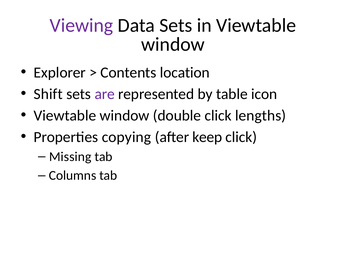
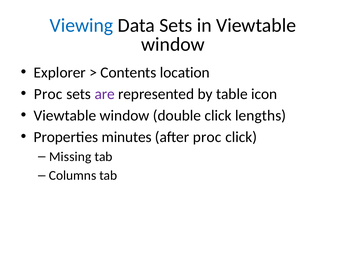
Viewing colour: purple -> blue
Shift at (48, 94): Shift -> Proc
copying: copying -> minutes
after keep: keep -> proc
